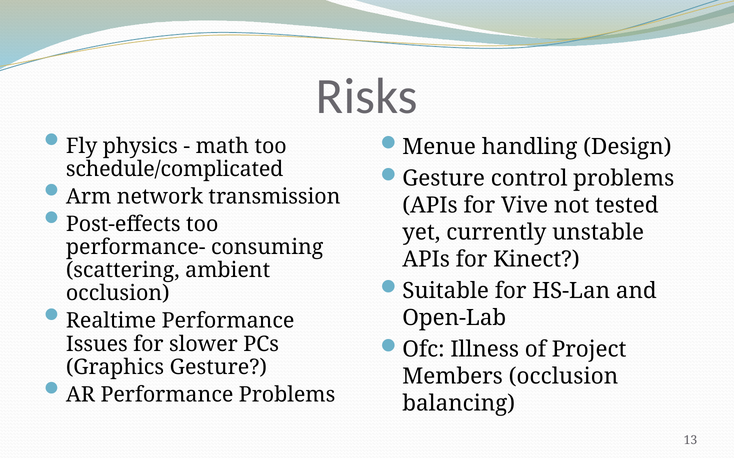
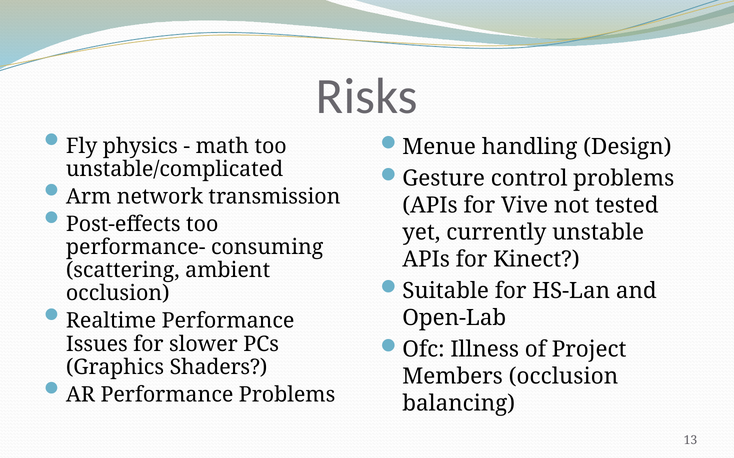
schedule/complicated: schedule/complicated -> unstable/complicated
Graphics Gesture: Gesture -> Shaders
